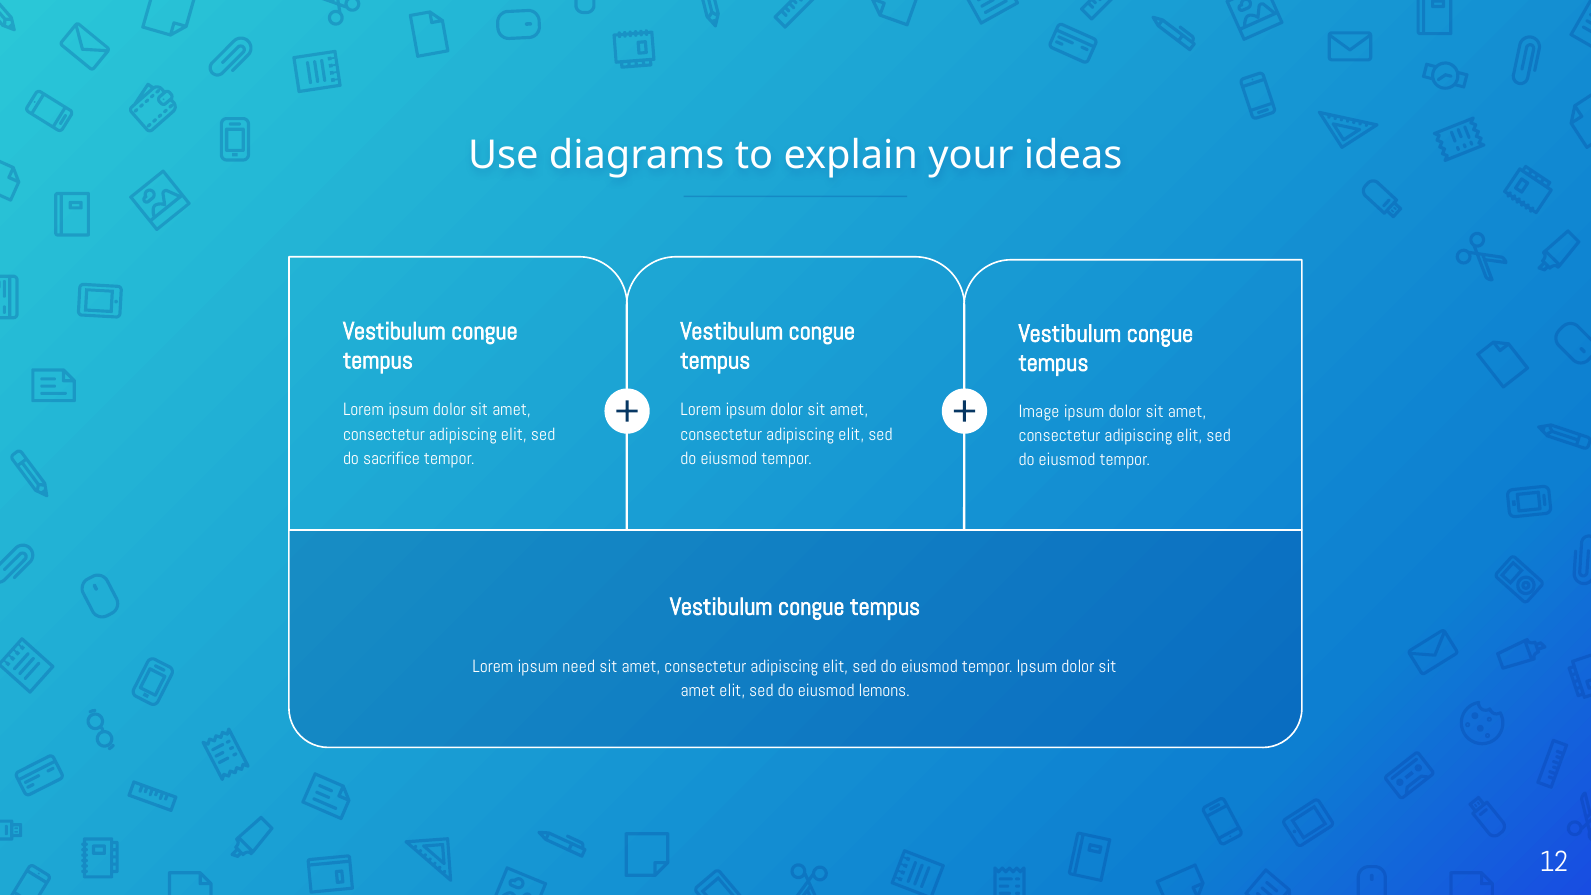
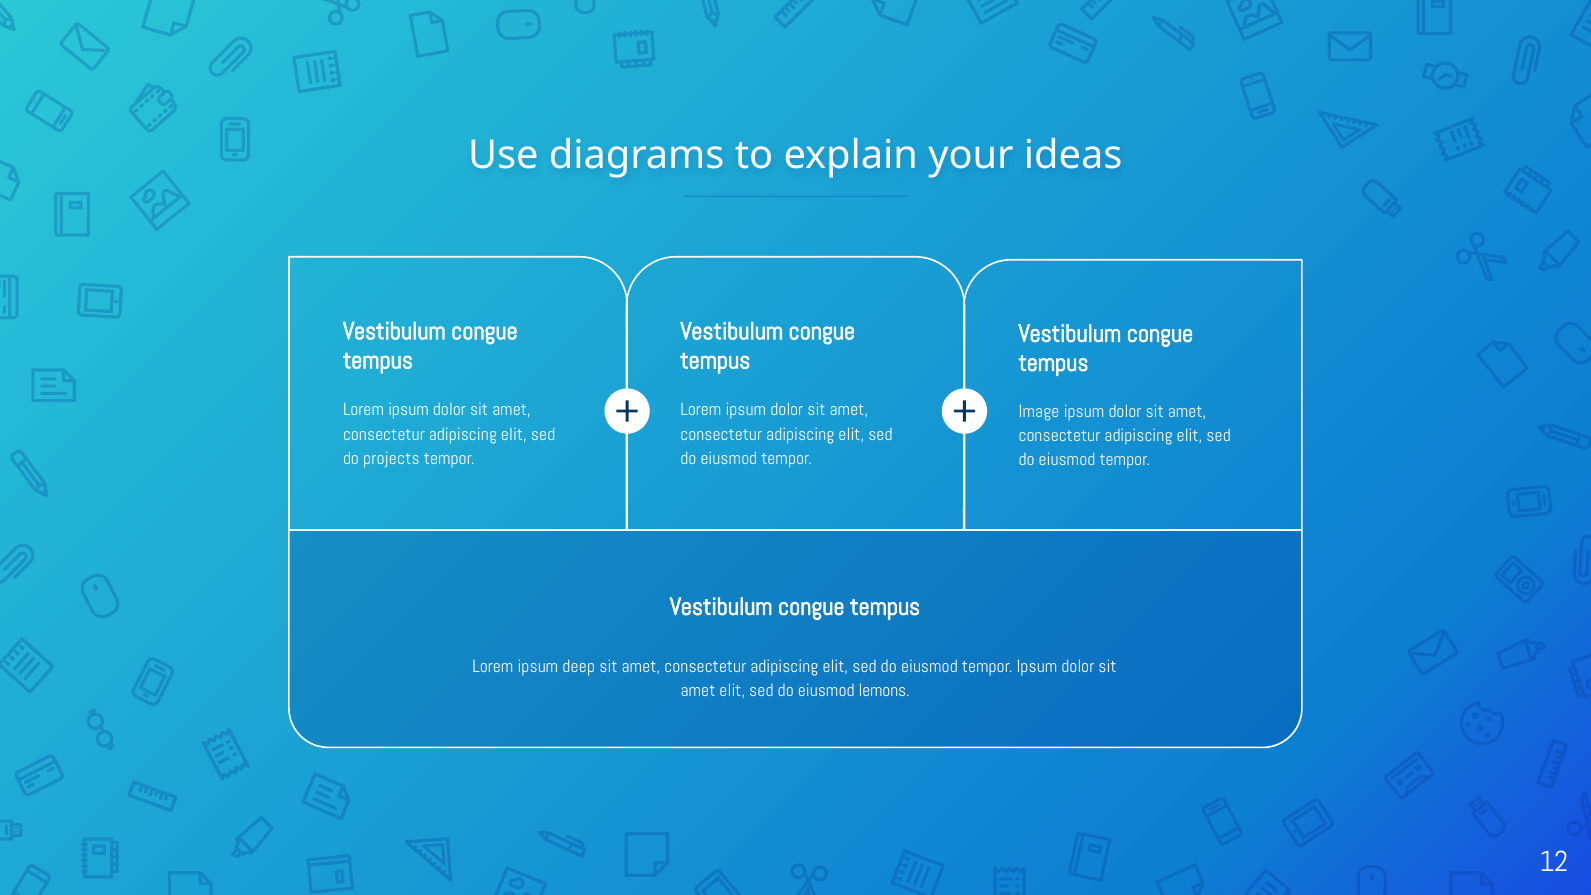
sacrifice: sacrifice -> projects
need: need -> deep
